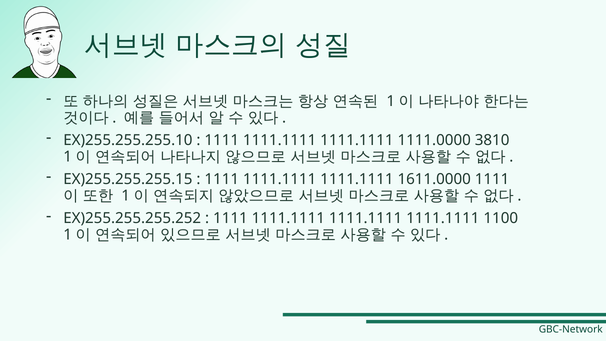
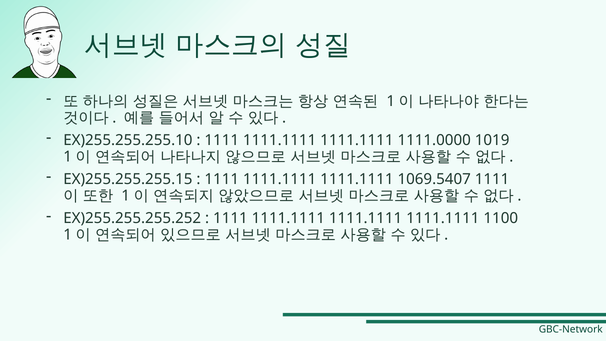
3810: 3810 -> 1019
1611.0000: 1611.0000 -> 1069.5407
